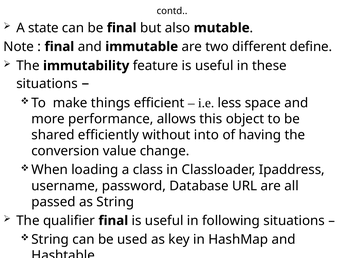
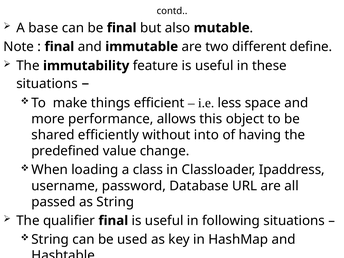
state: state -> base
conversion: conversion -> predefined
